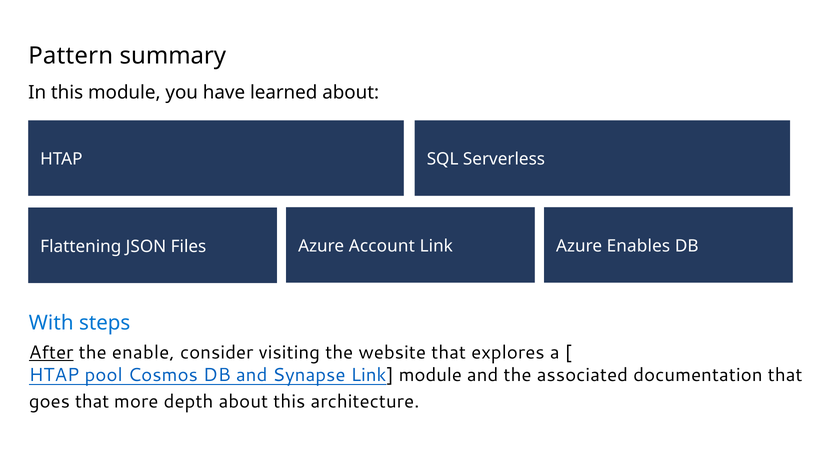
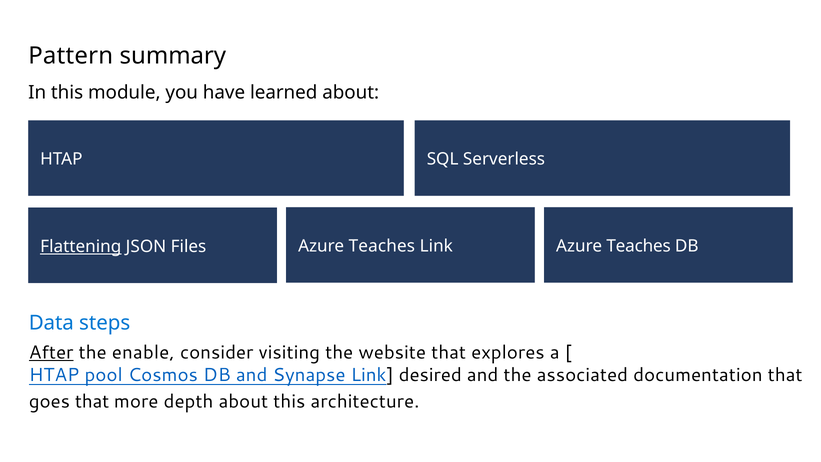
Account at (382, 246): Account -> Teaches
Link Azure Enables: Enables -> Teaches
Flattening underline: none -> present
With: With -> Data
Link module: module -> desired
